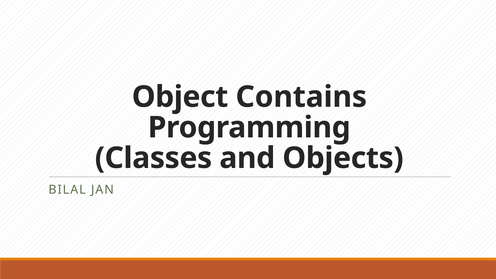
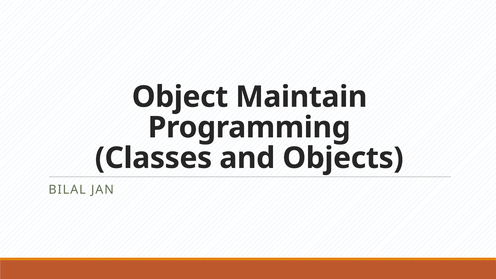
Contains: Contains -> Maintain
